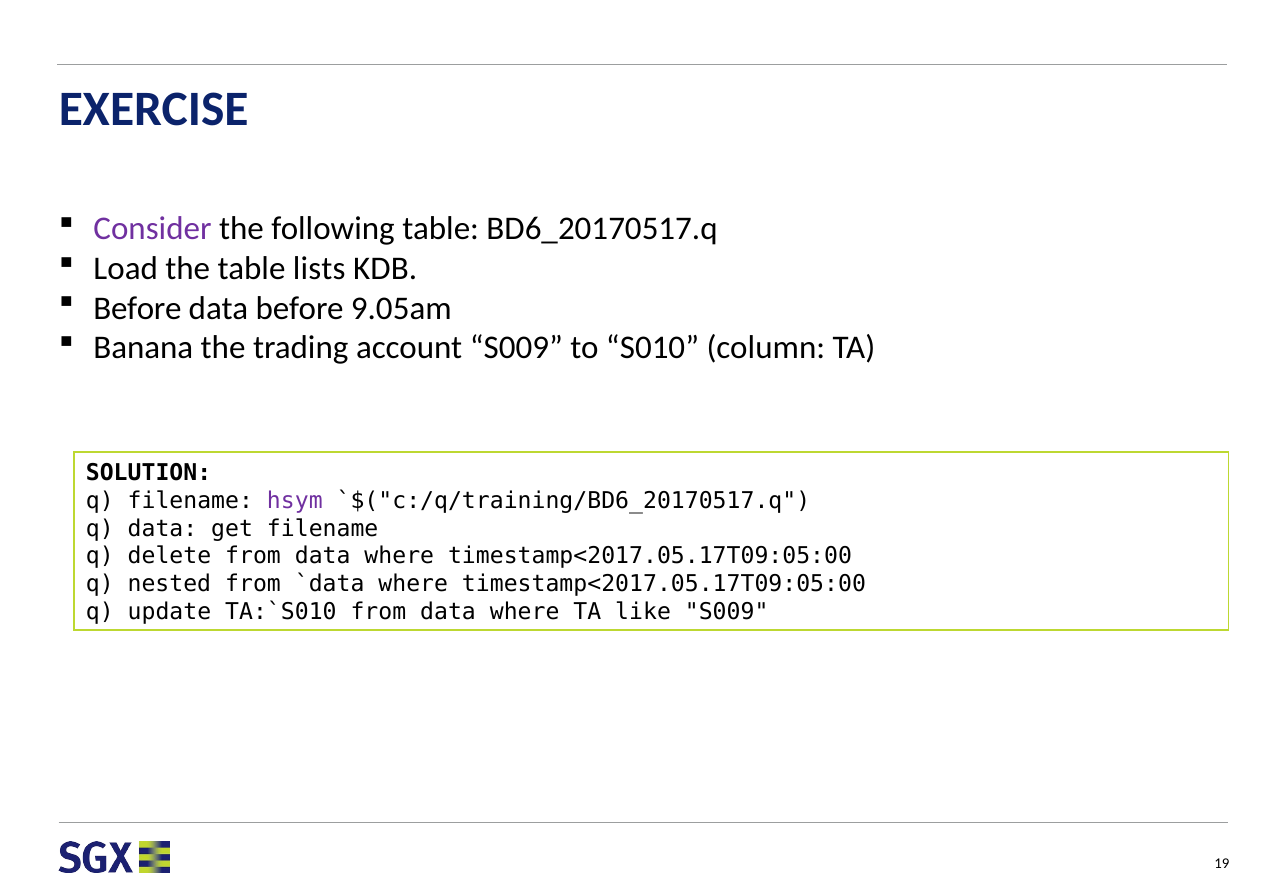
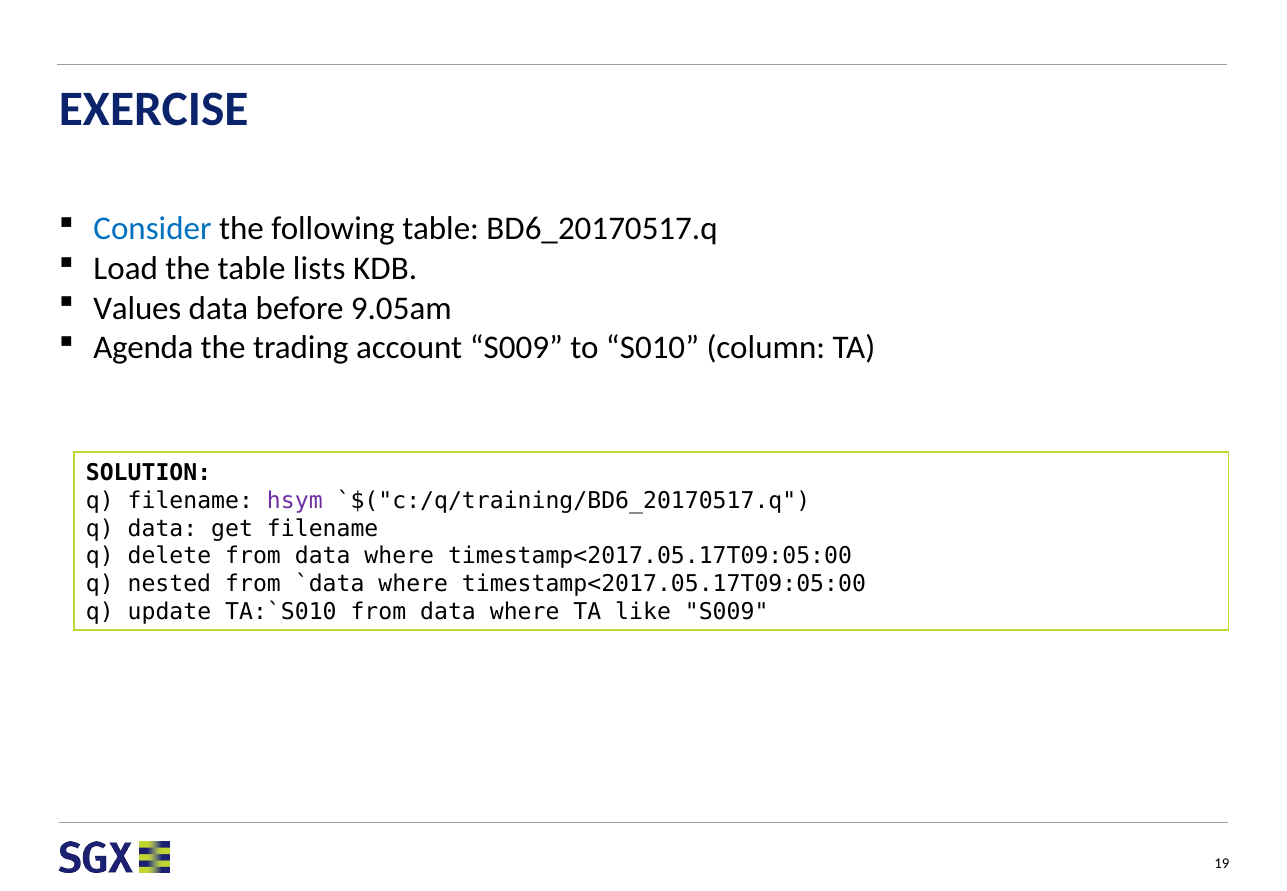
Consider colour: purple -> blue
Before at (137, 308): Before -> Values
Banana: Banana -> Agenda
